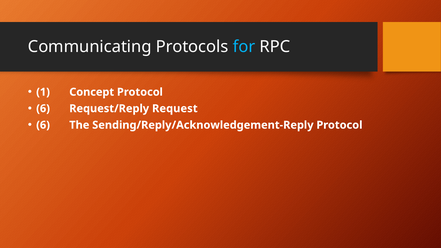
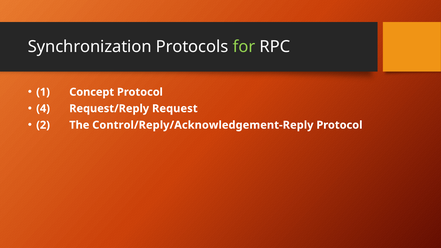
Communicating: Communicating -> Synchronization
for colour: light blue -> light green
6 at (43, 109): 6 -> 4
6 at (43, 125): 6 -> 2
Sending/Reply/Acknowledgement-Reply: Sending/Reply/Acknowledgement-Reply -> Control/Reply/Acknowledgement-Reply
